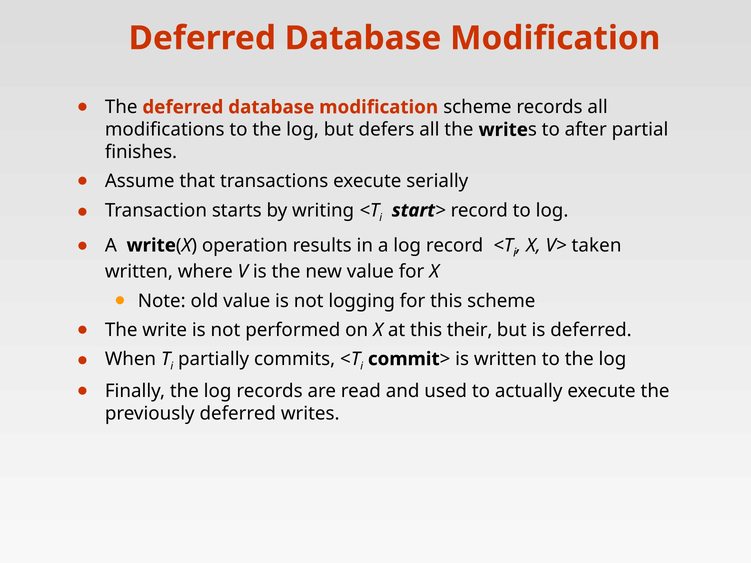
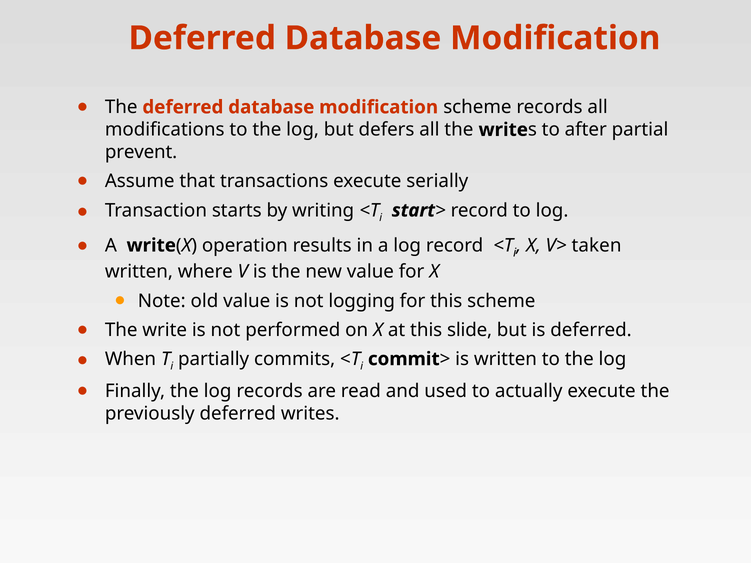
finishes: finishes -> prevent
their: their -> slide
